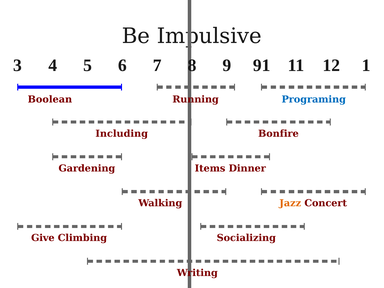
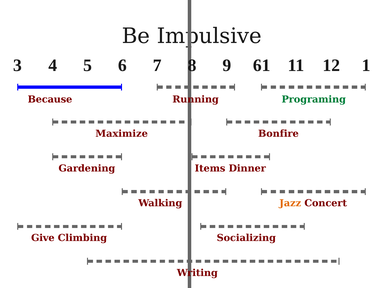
91: 91 -> 61
Boolean: Boolean -> Because
Programing colour: blue -> green
Including: Including -> Maximize
